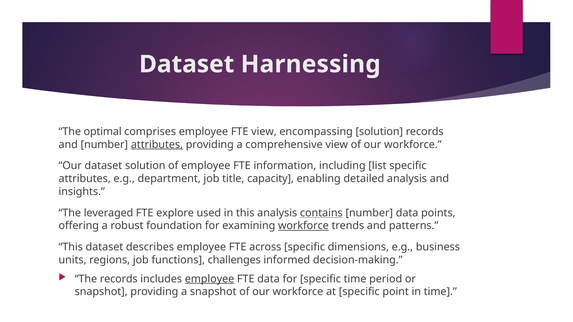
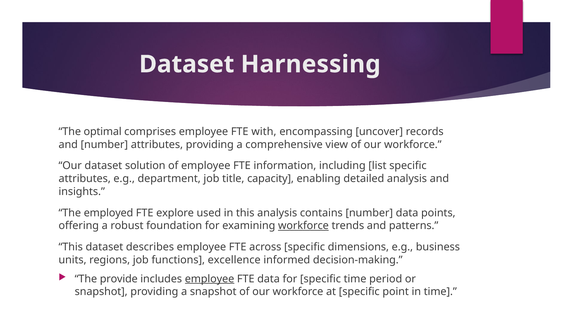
FTE view: view -> with
encompassing solution: solution -> uncover
attributes at (157, 145) underline: present -> none
leveraged: leveraged -> employed
contains underline: present -> none
challenges: challenges -> excellence
The records: records -> provide
